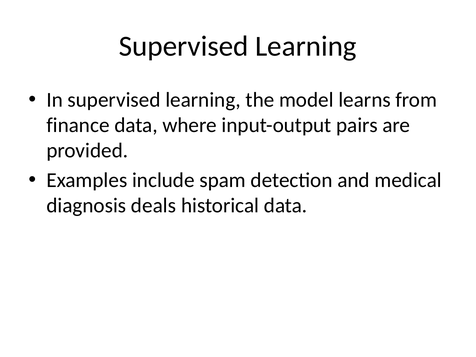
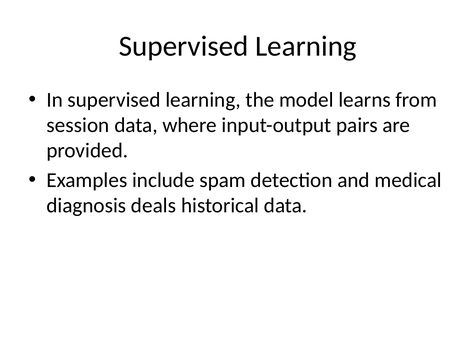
finance: finance -> session
